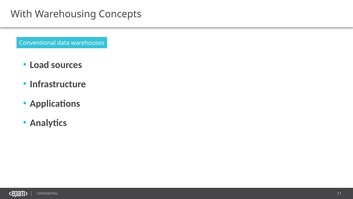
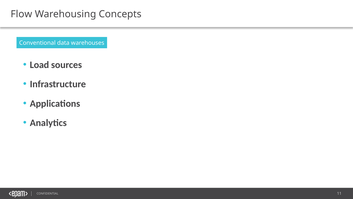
With: With -> Flow
